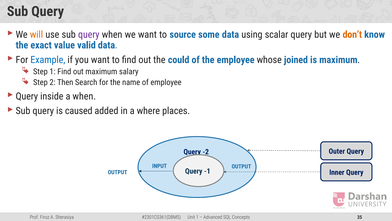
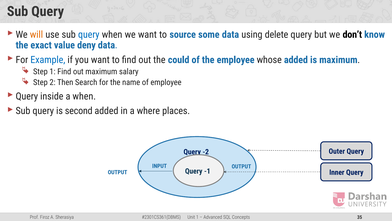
query at (89, 34) colour: purple -> blue
scalar: scalar -> delete
don’t colour: orange -> black
valid: valid -> deny
whose joined: joined -> added
caused: caused -> second
